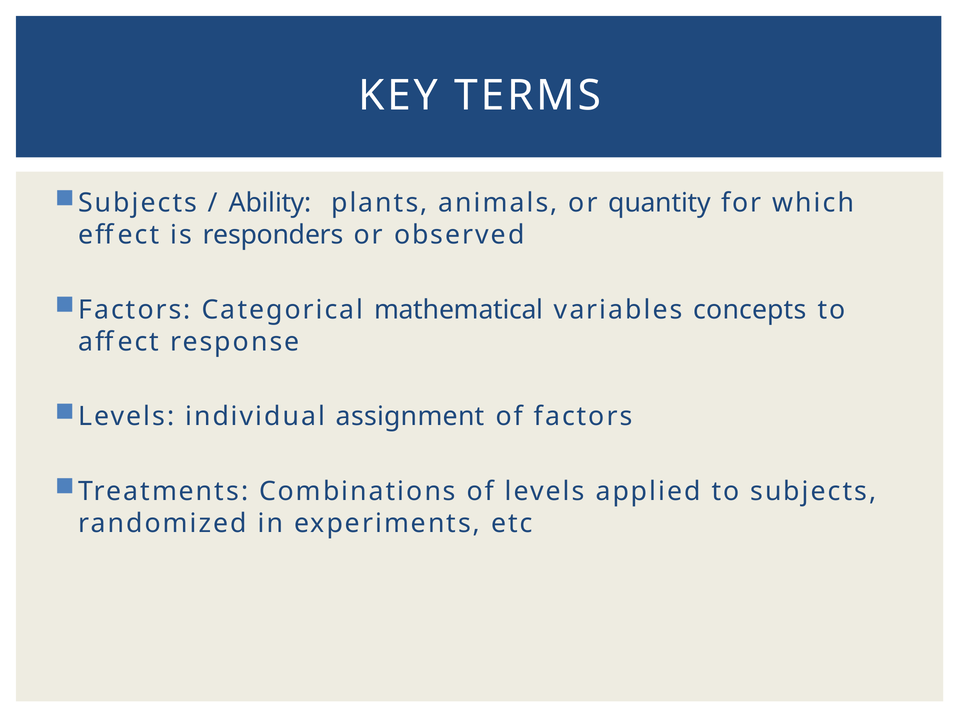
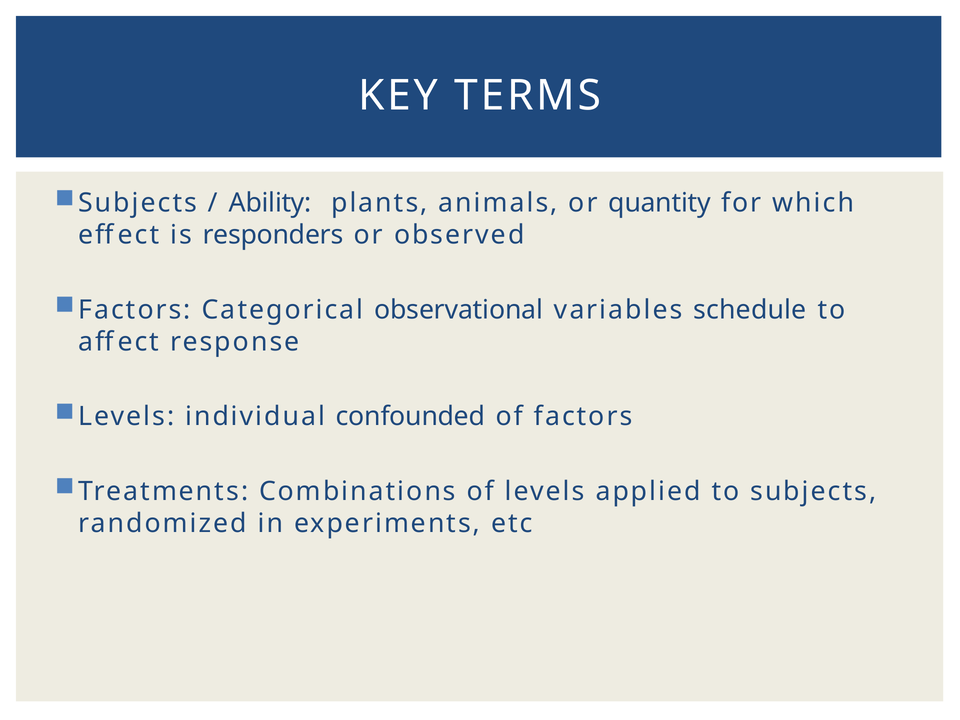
mathematical: mathematical -> observational
concepts: concepts -> schedule
assignment: assignment -> confounded
